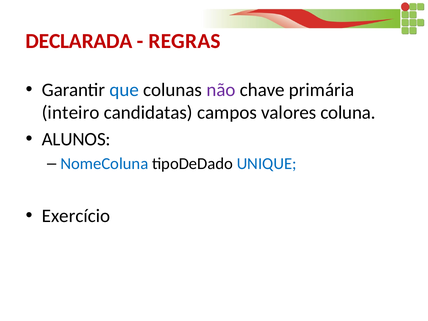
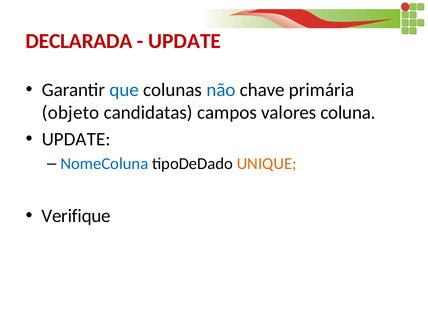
REGRAS at (185, 41): REGRAS -> UPDATE
não colour: purple -> blue
inteiro: inteiro -> objeto
ALUNOS at (76, 139): ALUNOS -> UPDATE
UNIQUE colour: blue -> orange
Exercício: Exercício -> Verifique
